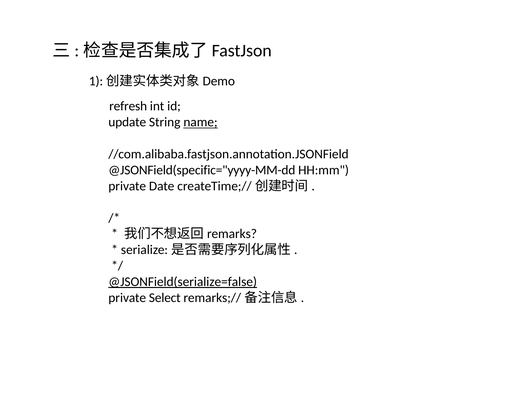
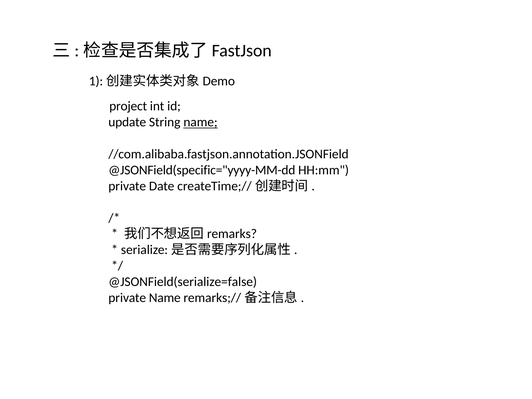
refresh: refresh -> project
@JSONField(serialize=false underline: present -> none
private Select: Select -> Name
